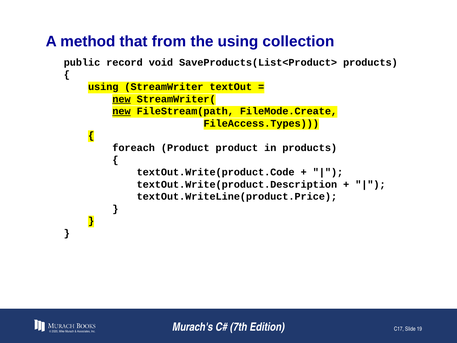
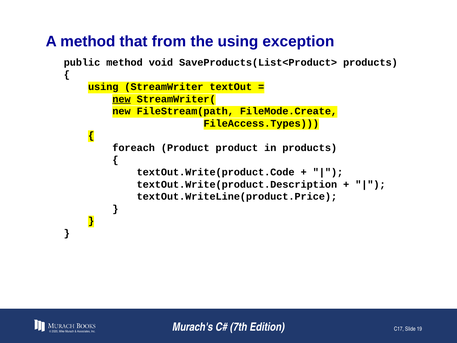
collection: collection -> exception
public record: record -> method
new at (122, 111) underline: present -> none
